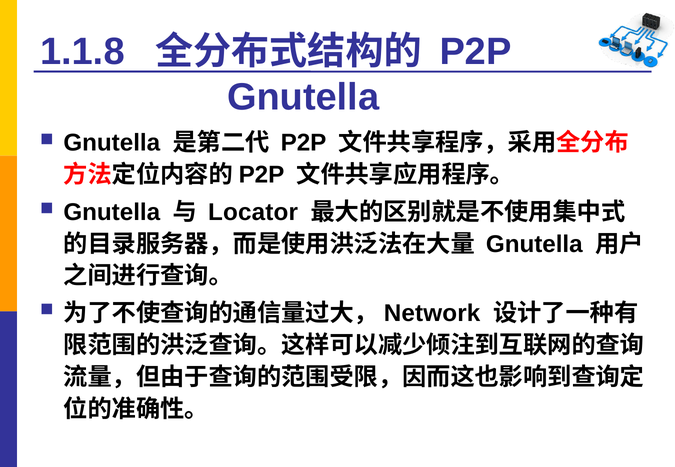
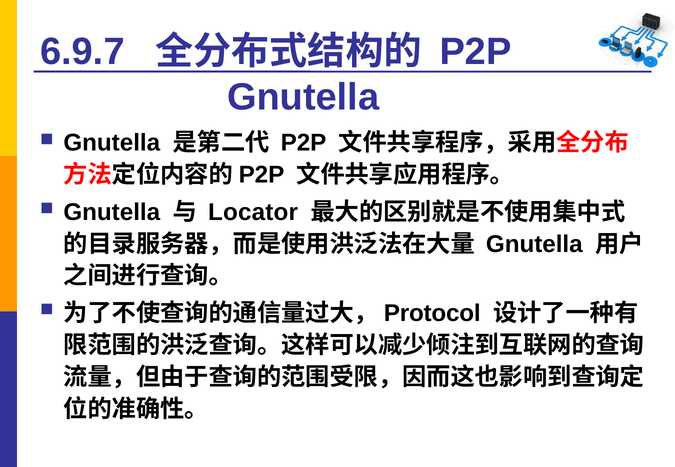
1.1.8: 1.1.8 -> 6.9.7
Network: Network -> Protocol
